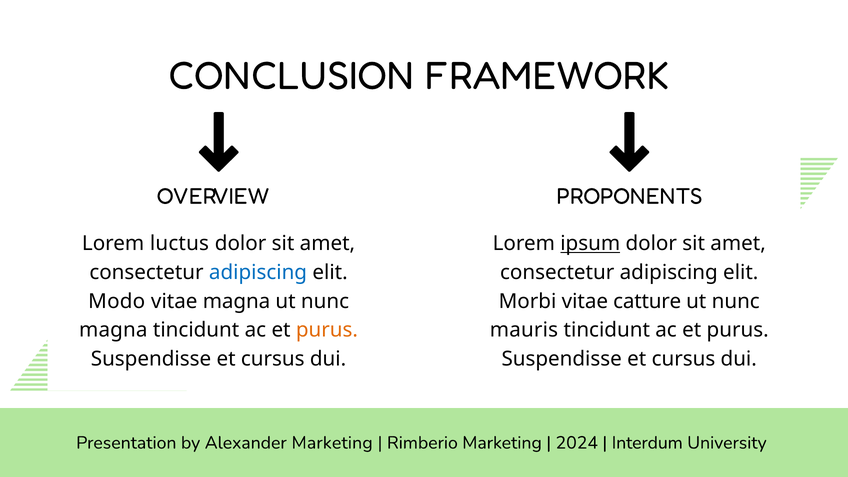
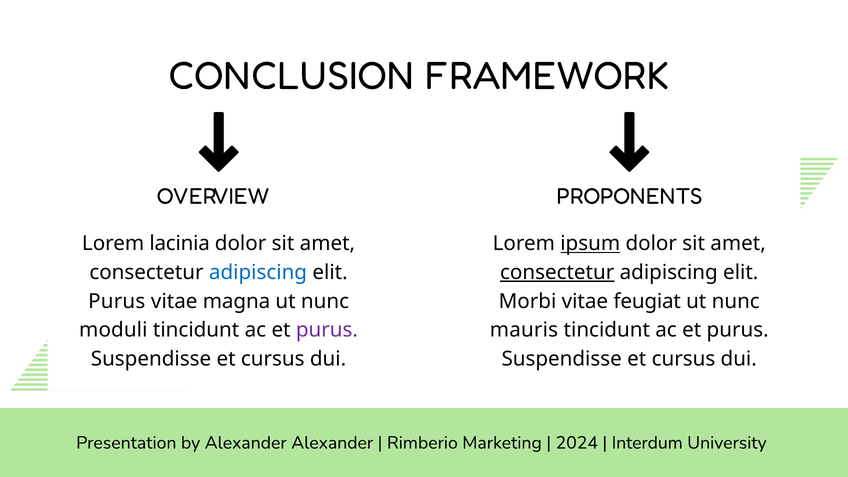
luctus: luctus -> lacinia
consectetur at (557, 272) underline: none -> present
Modo at (117, 301): Modo -> Purus
catture: catture -> feugiat
magna at (113, 330): magna -> moduli
purus at (327, 330) colour: orange -> purple
Alexander Marketing: Marketing -> Alexander
